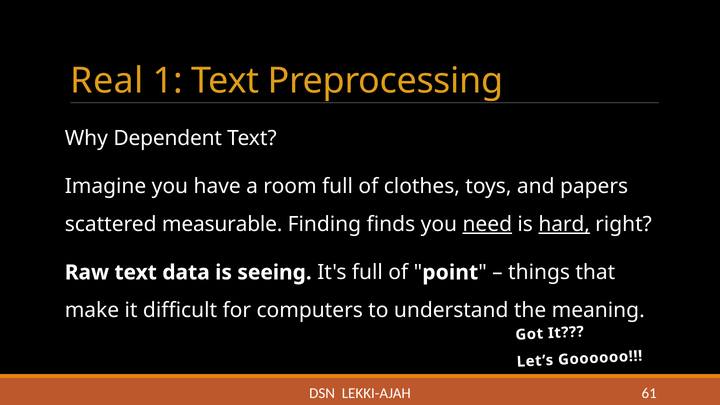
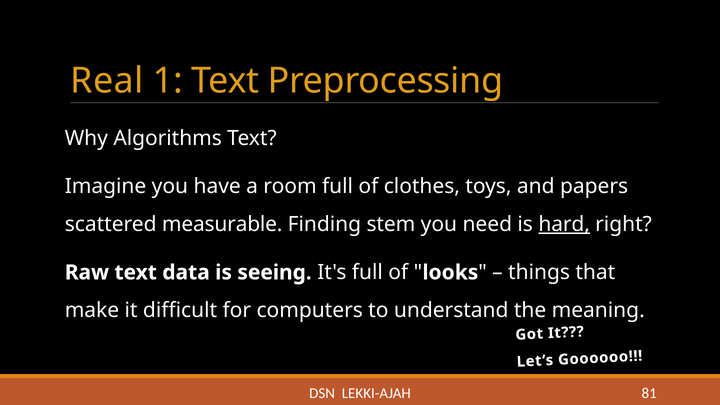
Dependent: Dependent -> Algorithms
finds: finds -> stem
need underline: present -> none
point: point -> looks
61: 61 -> 81
